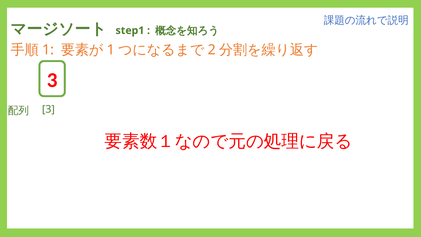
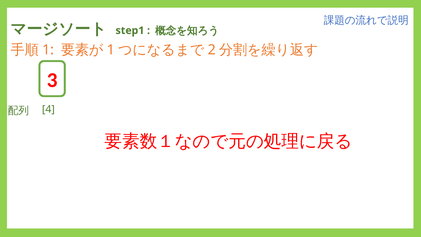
3 at (48, 109): 3 -> 4
